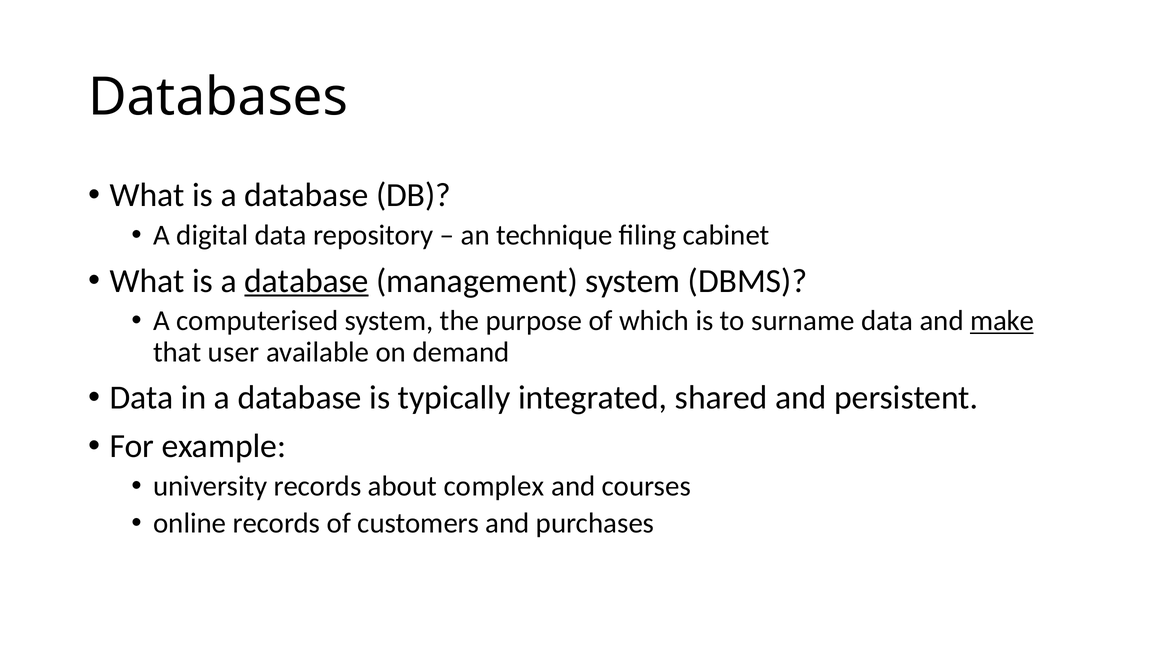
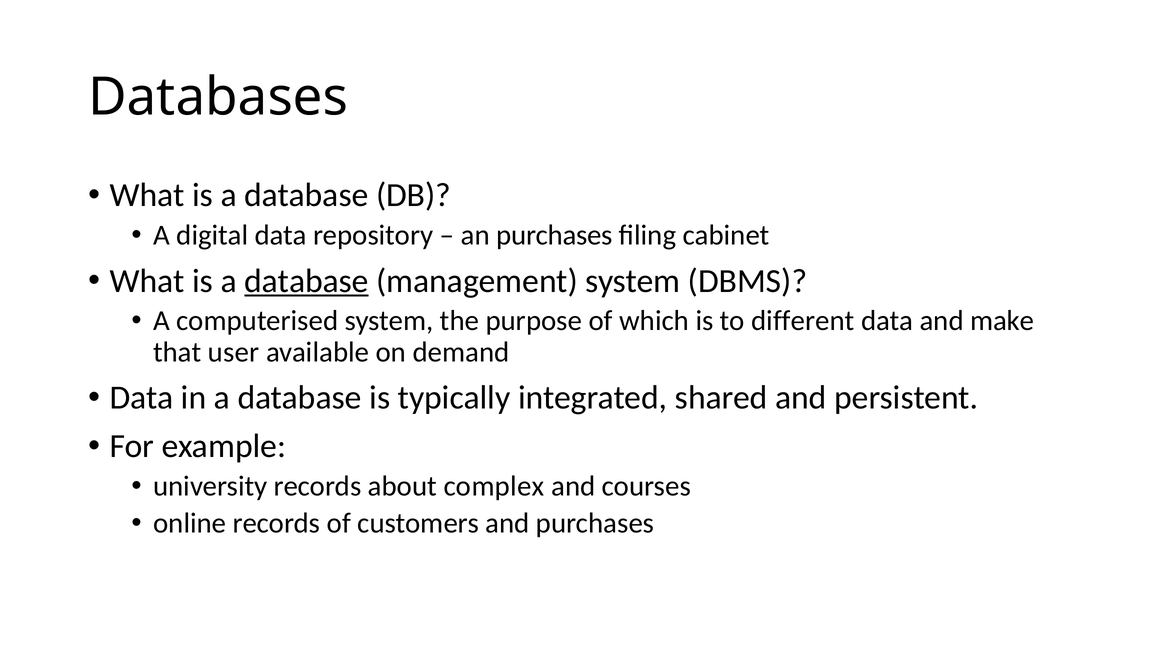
an technique: technique -> purchases
surname: surname -> different
make underline: present -> none
